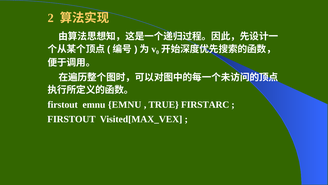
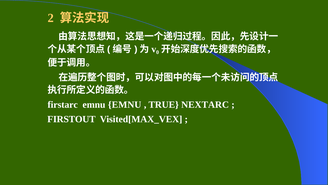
firstout at (63, 104): firstout -> firstarc
FIRSTARC: FIRSTARC -> NEXTARC
